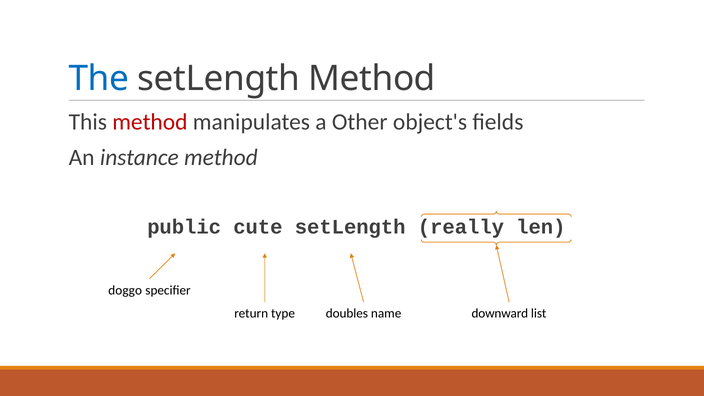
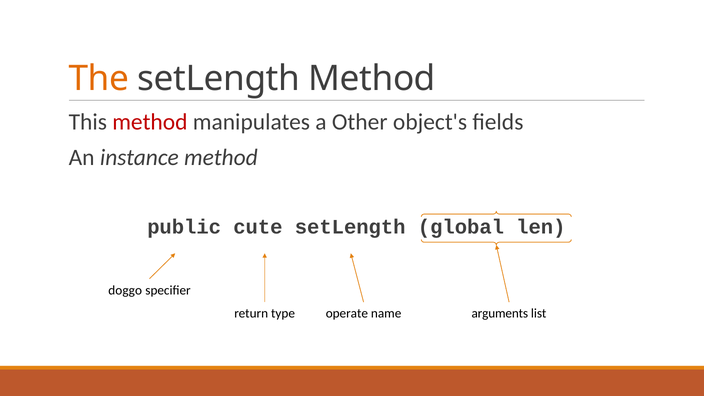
The colour: blue -> orange
really: really -> global
doubles: doubles -> operate
downward: downward -> arguments
